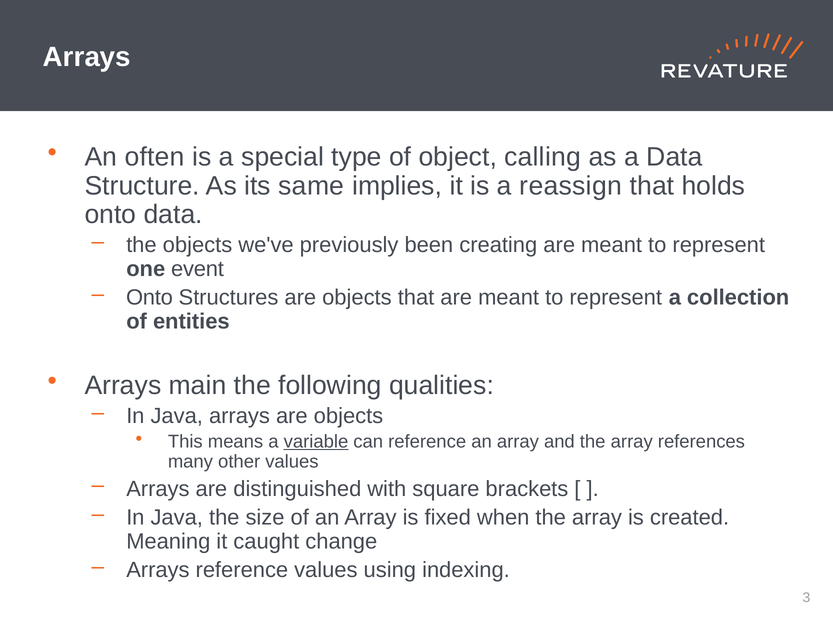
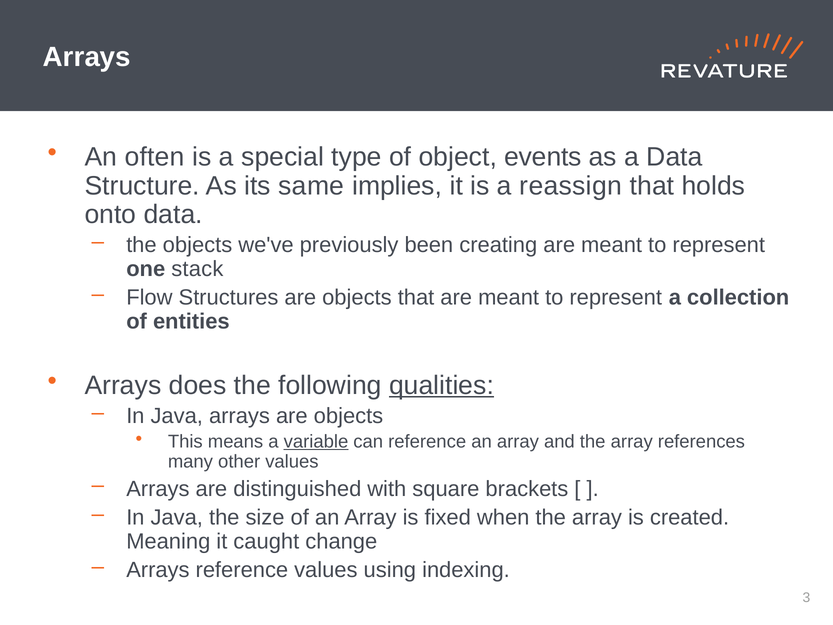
calling: calling -> events
event: event -> stack
Onto at (149, 297): Onto -> Flow
main: main -> does
qualities underline: none -> present
